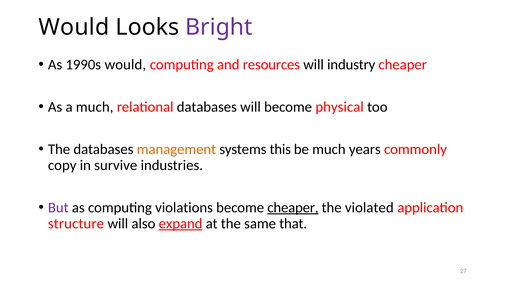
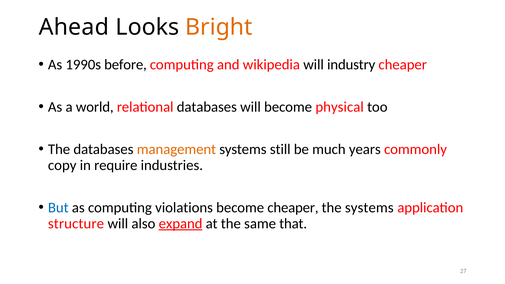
Would at (74, 27): Would -> Ahead
Bright colour: purple -> orange
1990s would: would -> before
resources: resources -> wikipedia
a much: much -> world
this: this -> still
survive: survive -> require
But colour: purple -> blue
cheaper at (293, 208) underline: present -> none
the violated: violated -> systems
